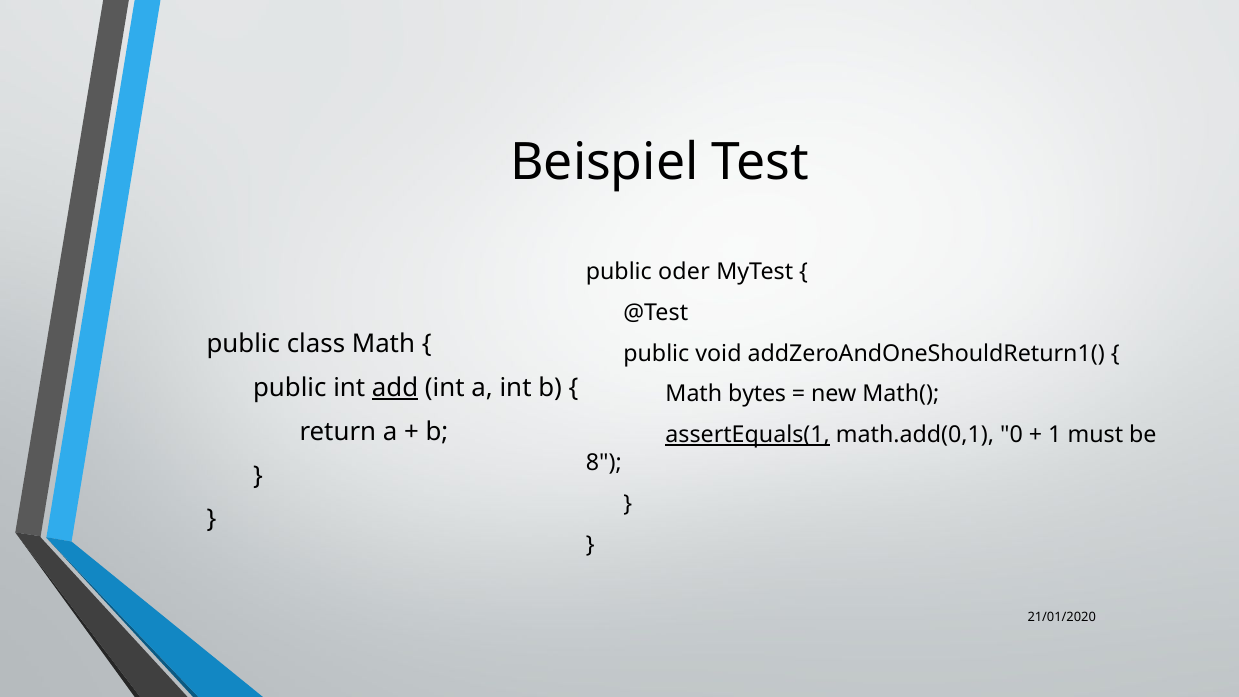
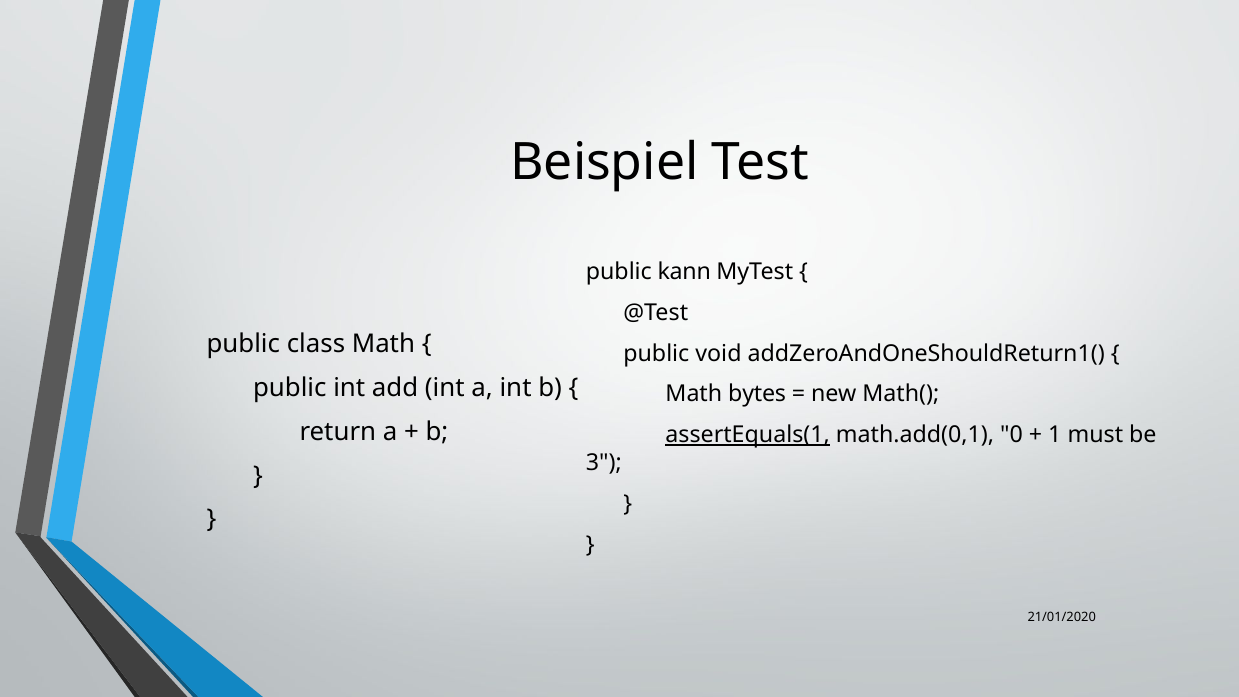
oder: oder -> kann
add underline: present -> none
8: 8 -> 3
